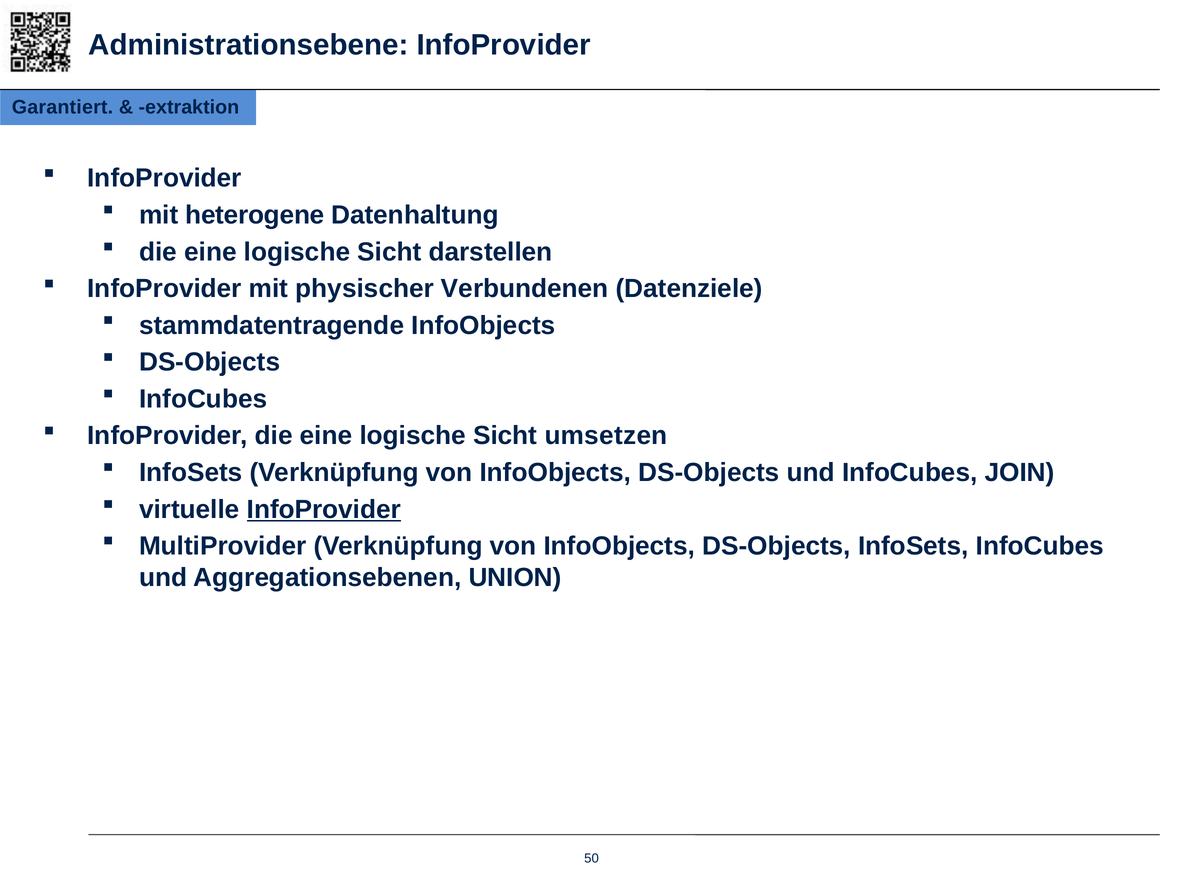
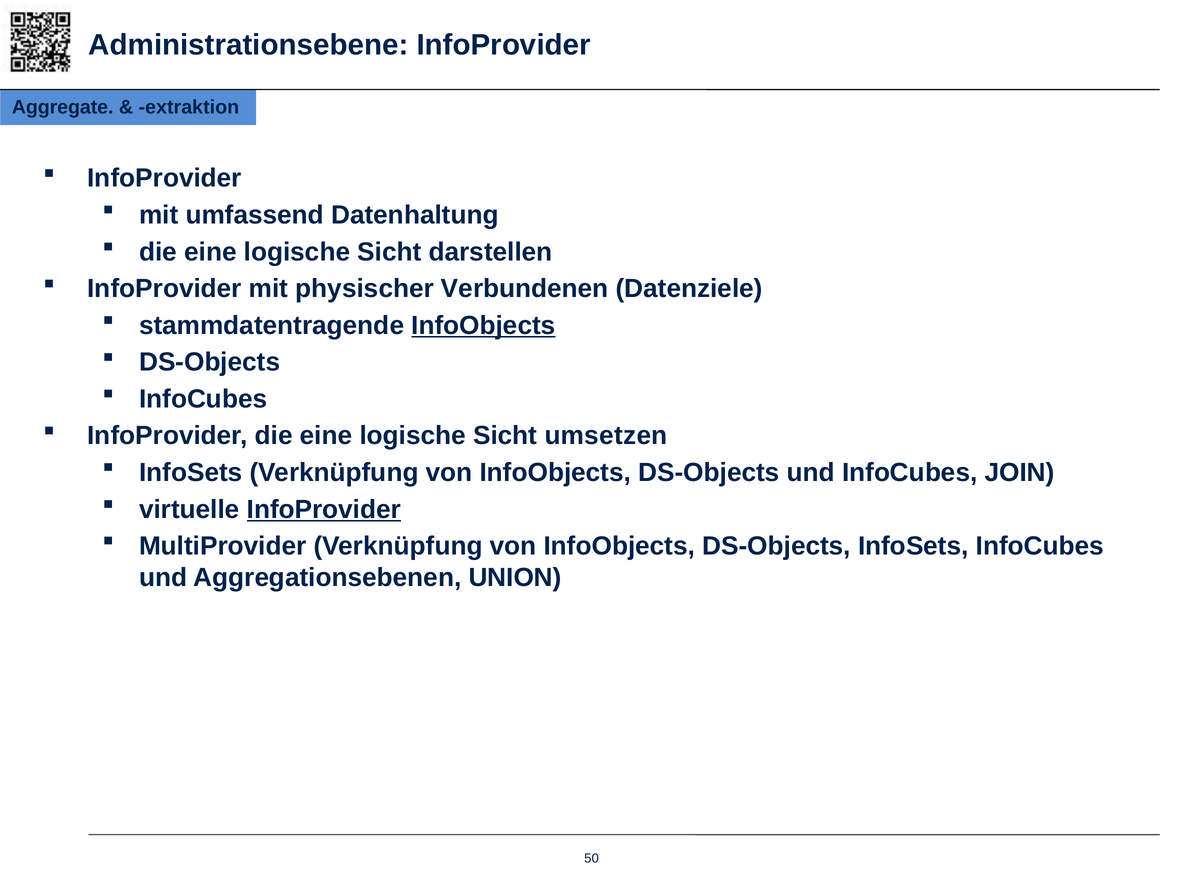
Garantiert: Garantiert -> Aggregate
heterogene: heterogene -> umfassend
InfoObjects at (483, 326) underline: none -> present
